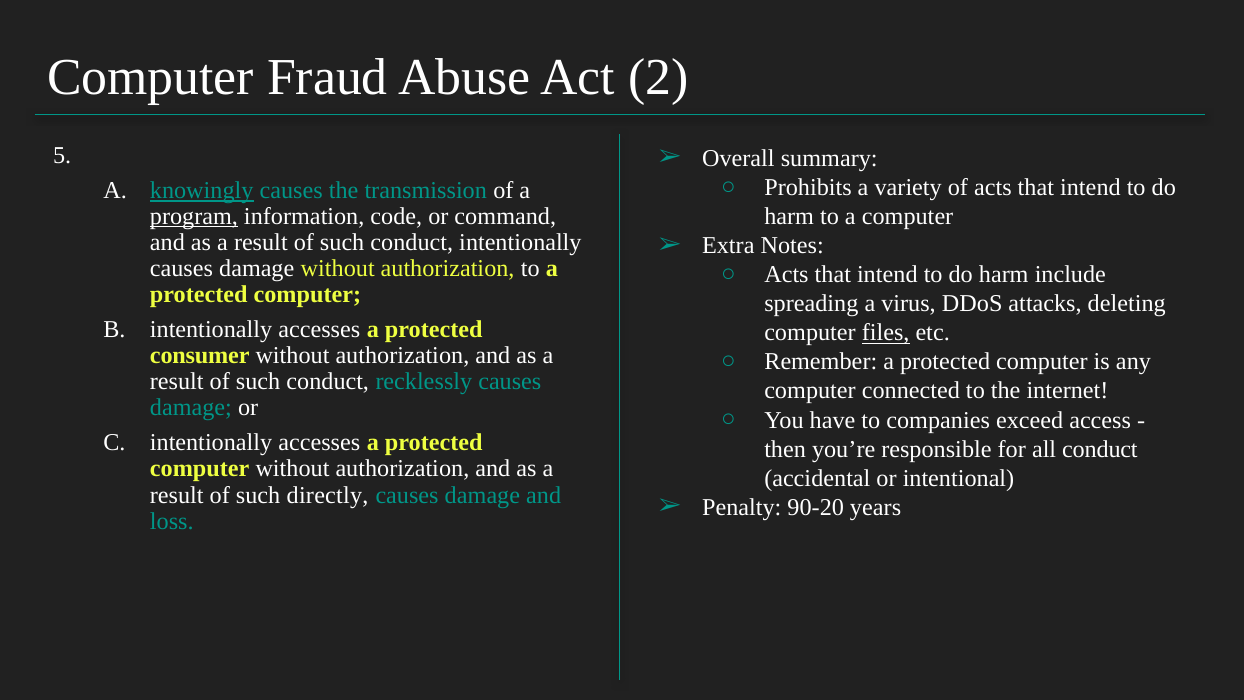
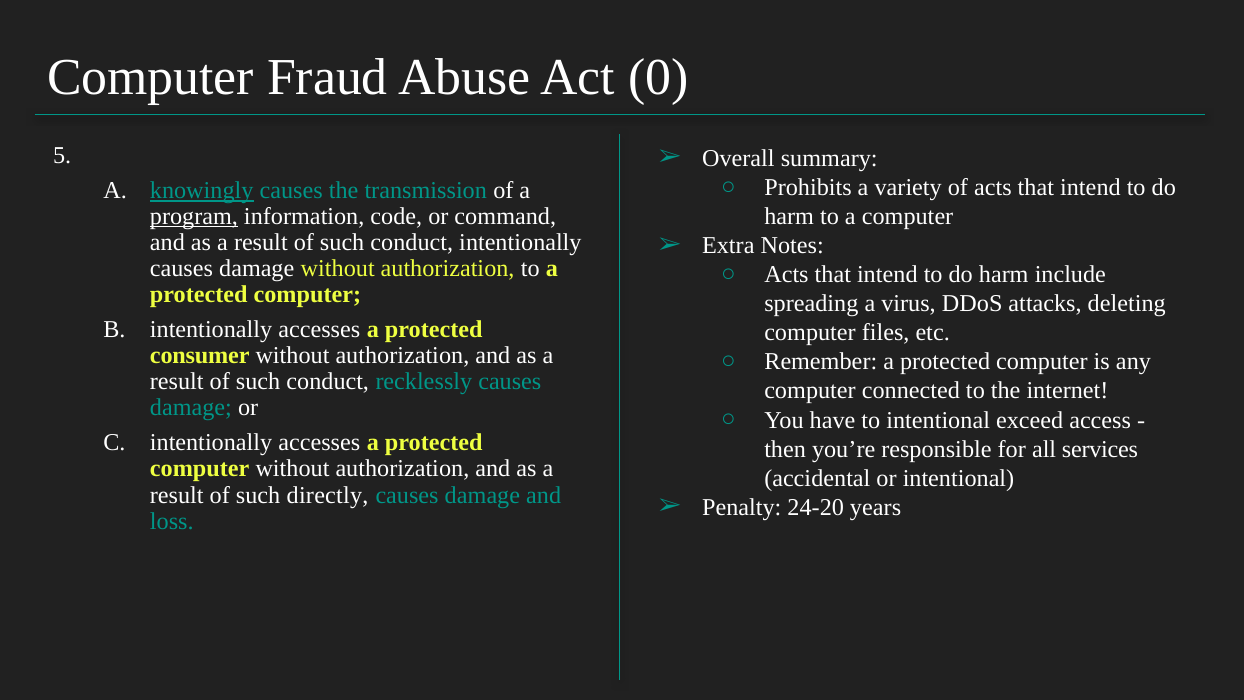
2: 2 -> 0
files underline: present -> none
to companies: companies -> intentional
all conduct: conduct -> services
90-20: 90-20 -> 24-20
